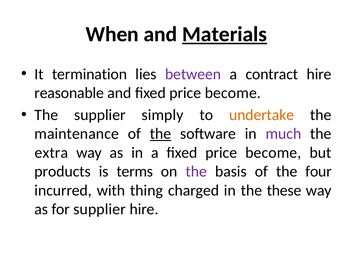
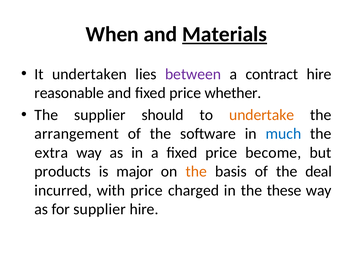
termination: termination -> undertaken
and fixed price become: become -> whether
simply: simply -> should
maintenance: maintenance -> arrangement
the at (161, 134) underline: present -> none
much colour: purple -> blue
terms: terms -> major
the at (196, 171) colour: purple -> orange
four: four -> deal
with thing: thing -> price
